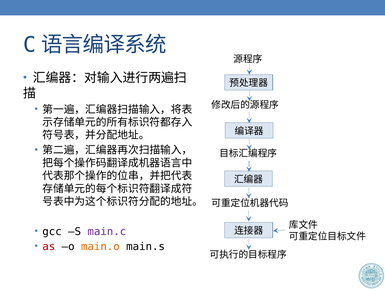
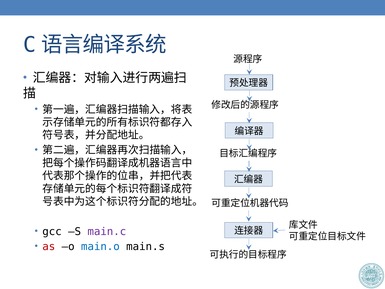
main.o colour: orange -> blue
